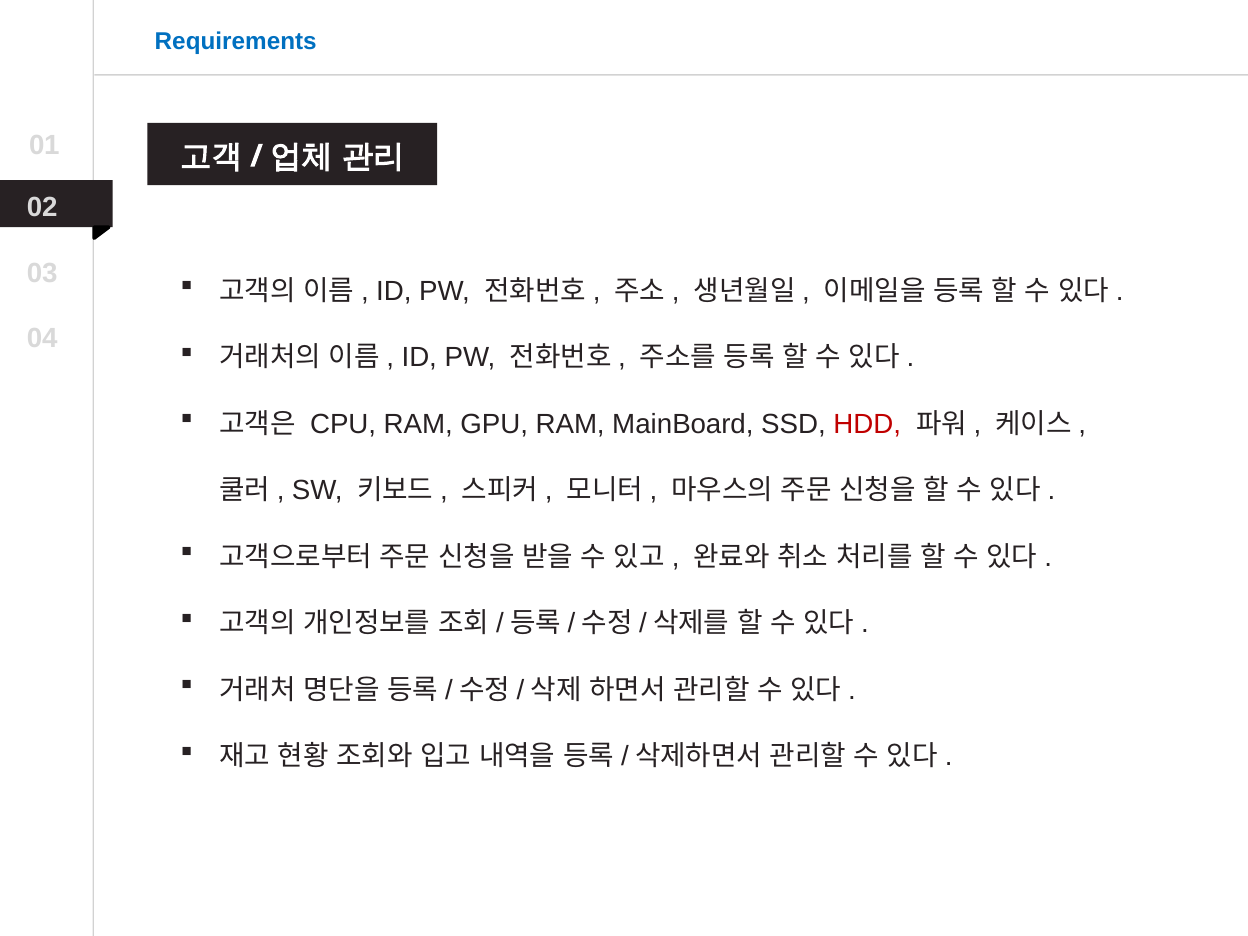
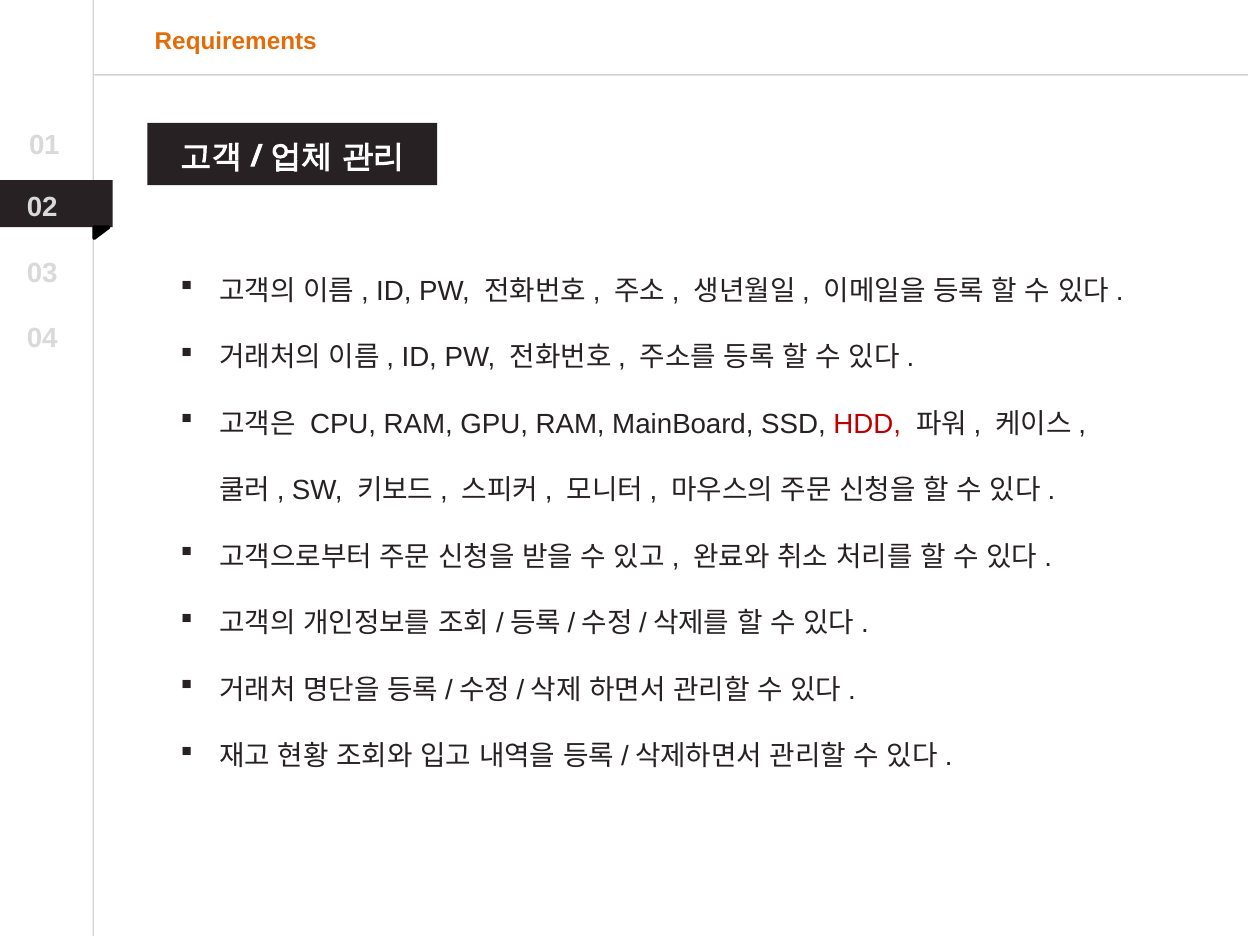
Requirements colour: blue -> orange
